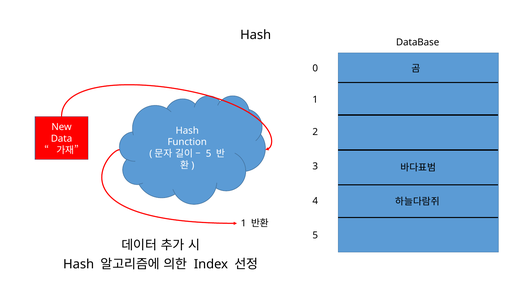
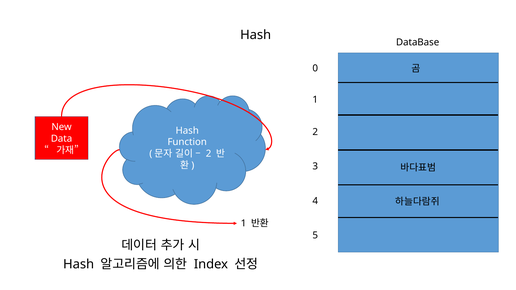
5 at (209, 154): 5 -> 2
